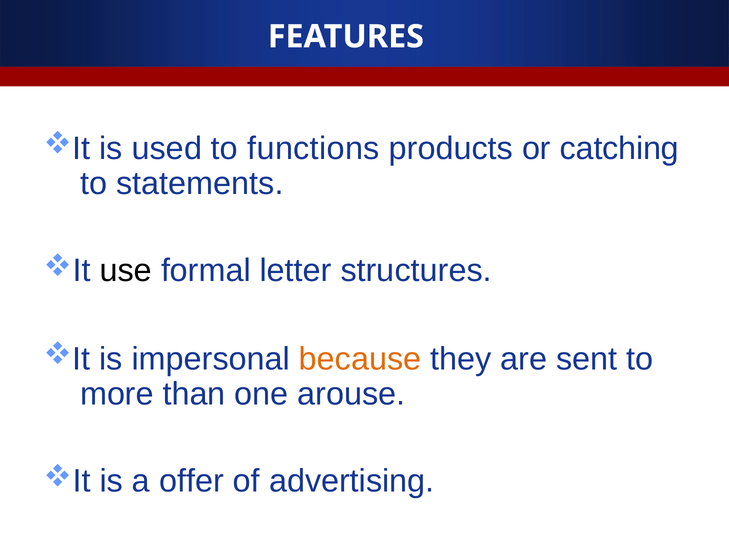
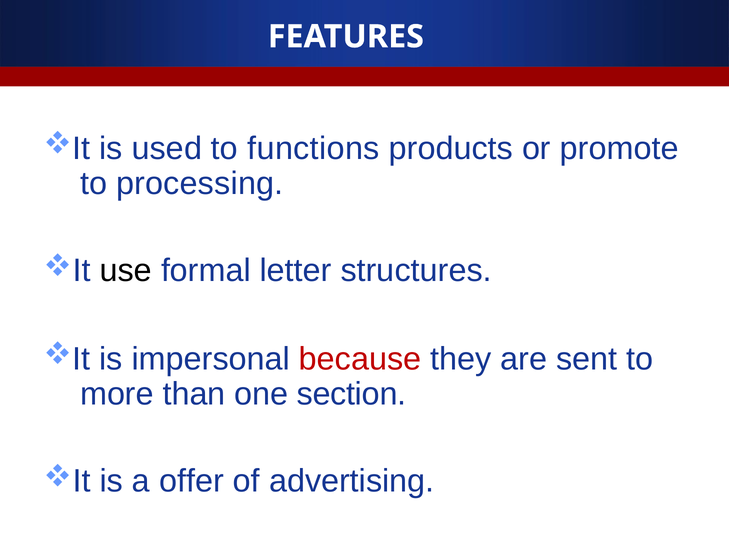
catching: catching -> promote
statements: statements -> processing
because colour: orange -> red
arouse: arouse -> section
